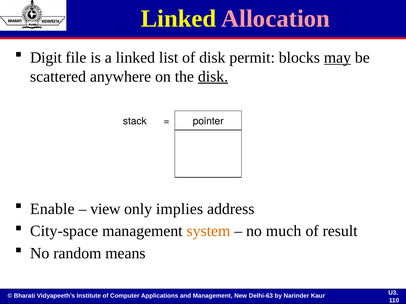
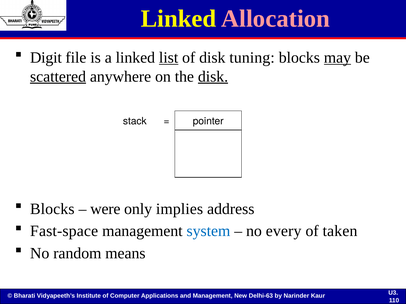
list underline: none -> present
permit: permit -> tuning
scattered underline: none -> present
Enable at (52, 209): Enable -> Blocks
view: view -> were
City-space: City-space -> Fast-space
system colour: orange -> blue
much: much -> every
result: result -> taken
